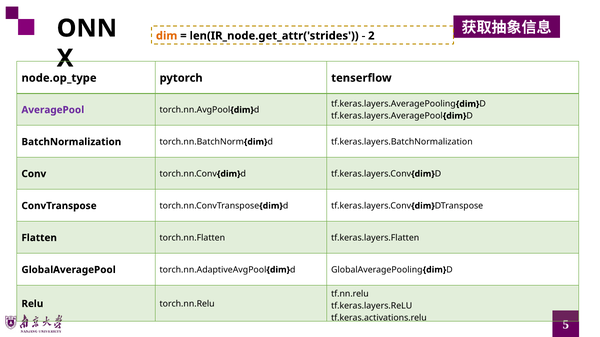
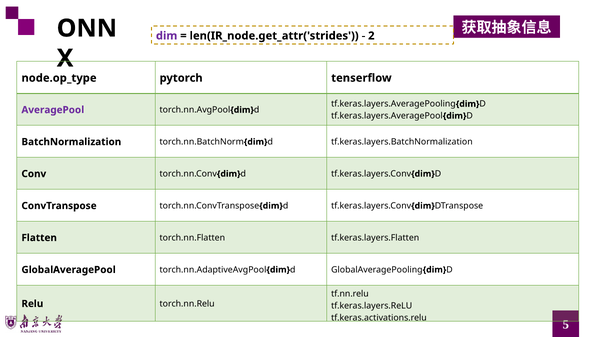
dim colour: orange -> purple
